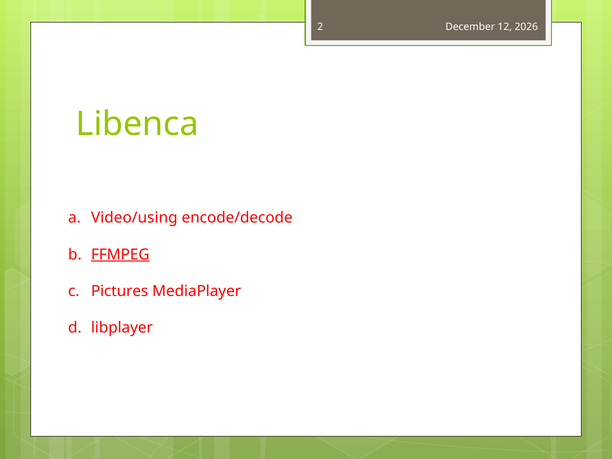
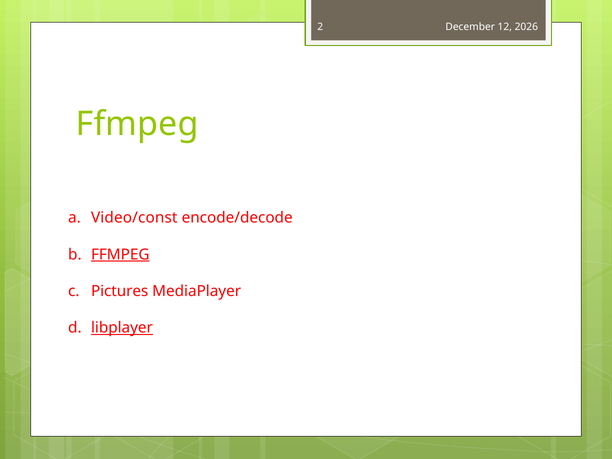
Libenca at (137, 124): Libenca -> Ffmpeg
Video/using: Video/using -> Video/const
libplayer underline: none -> present
